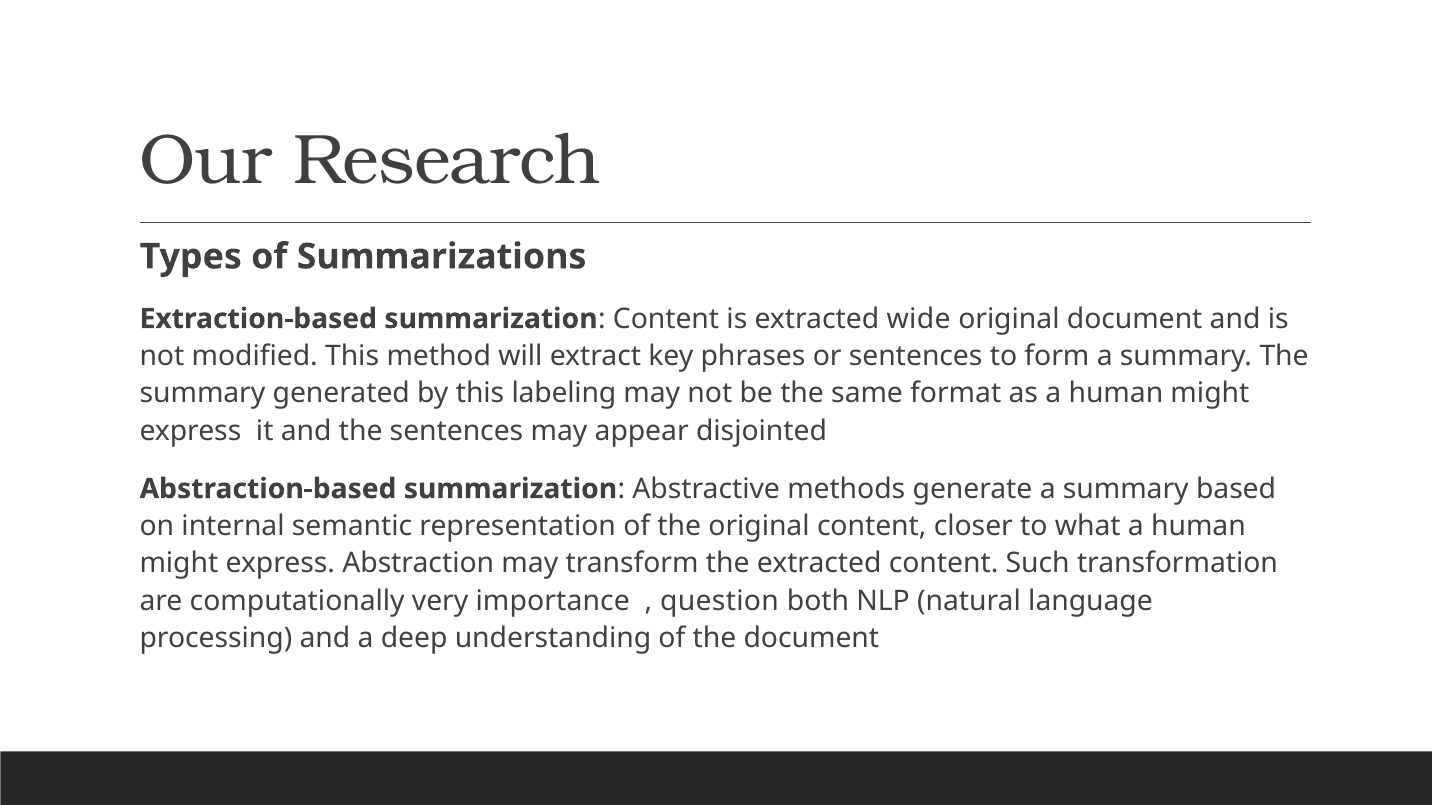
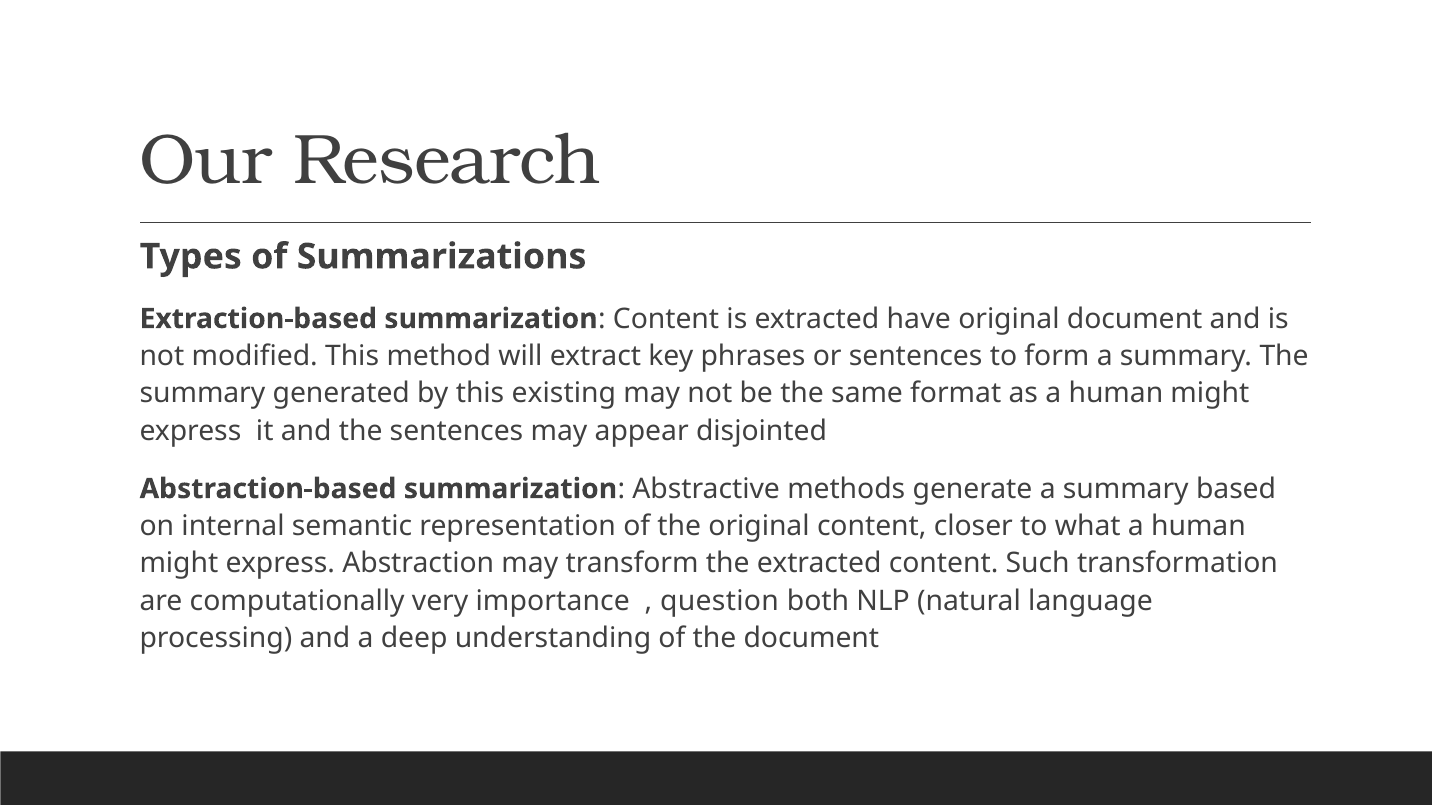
wide: wide -> have
labeling: labeling -> existing
